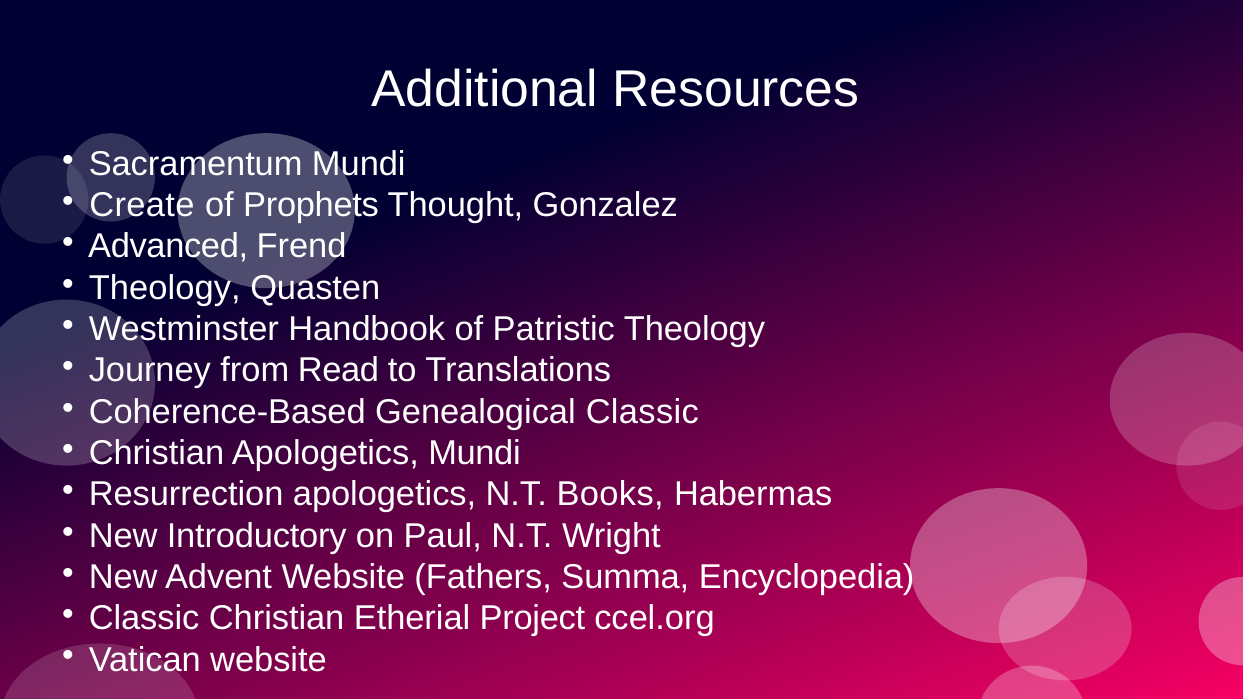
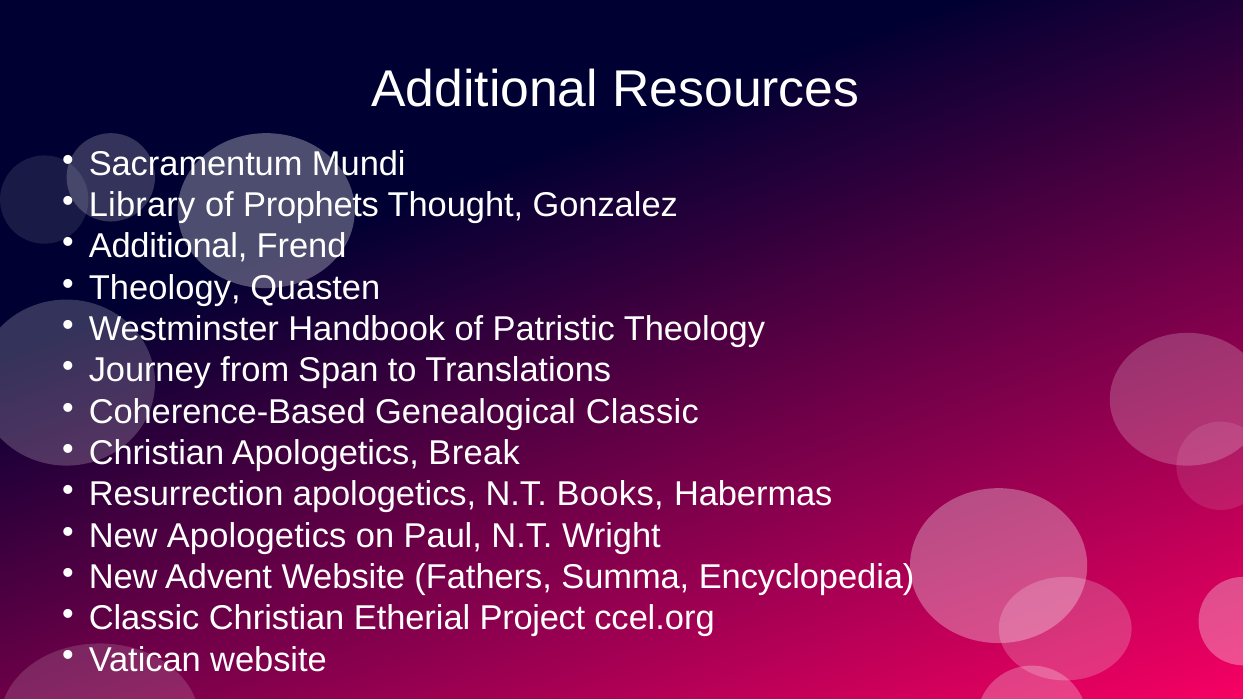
Create: Create -> Library
Advanced at (168, 247): Advanced -> Additional
Read: Read -> Span
Apologetics Mundi: Mundi -> Break
New Introductory: Introductory -> Apologetics
